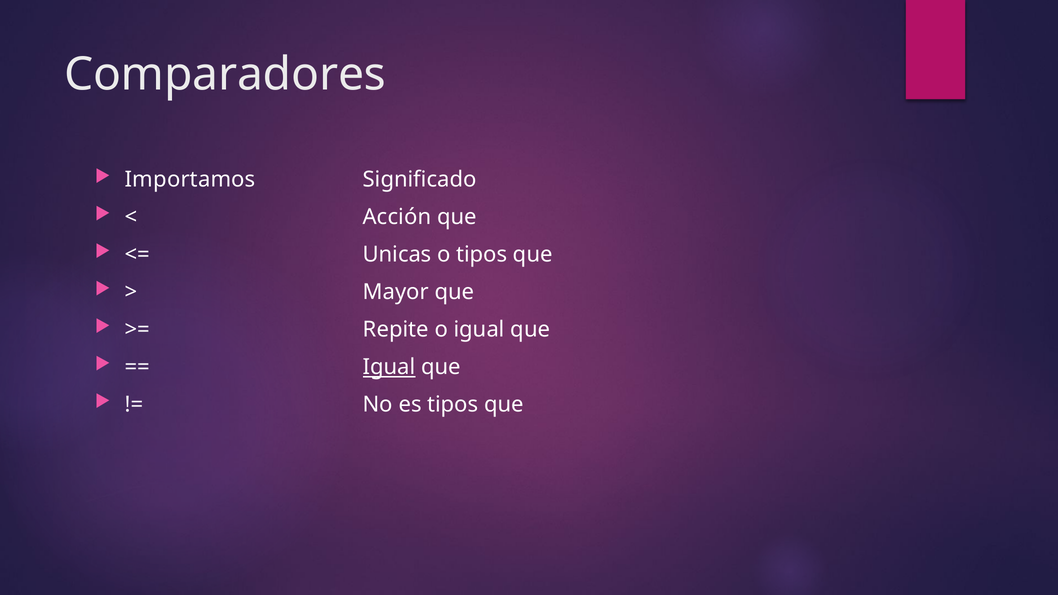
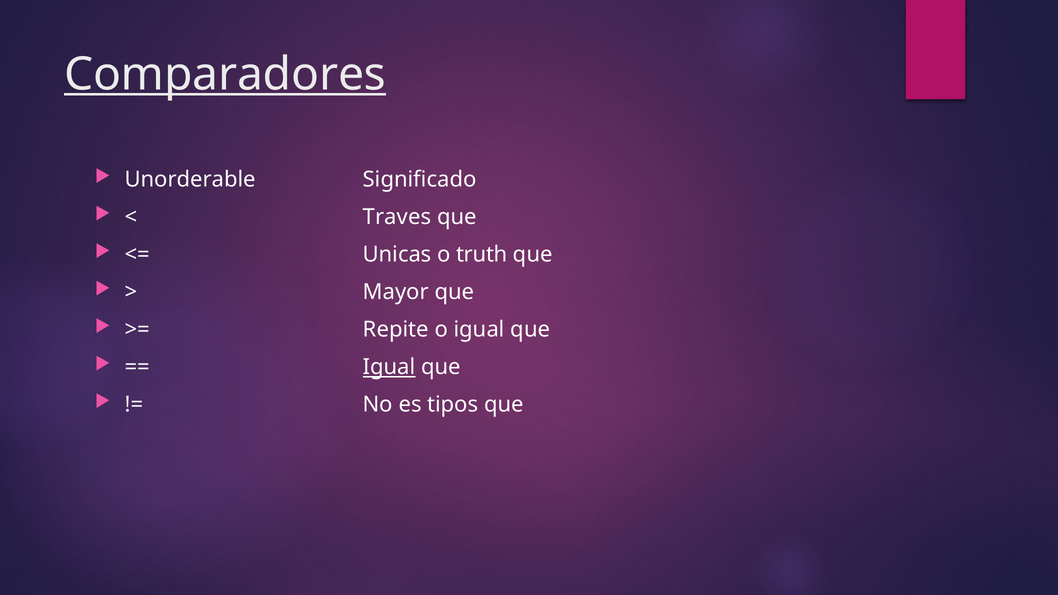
Comparadores underline: none -> present
Importamos: Importamos -> Unorderable
Acción: Acción -> Traves
o tipos: tipos -> truth
